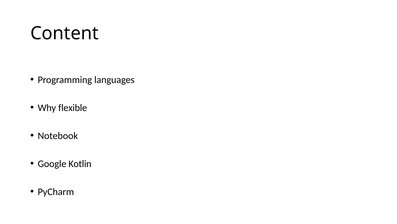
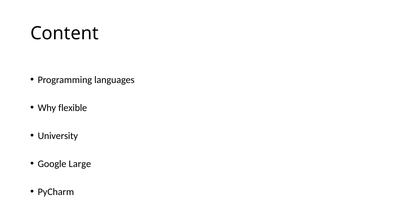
Notebook: Notebook -> University
Kotlin: Kotlin -> Large
